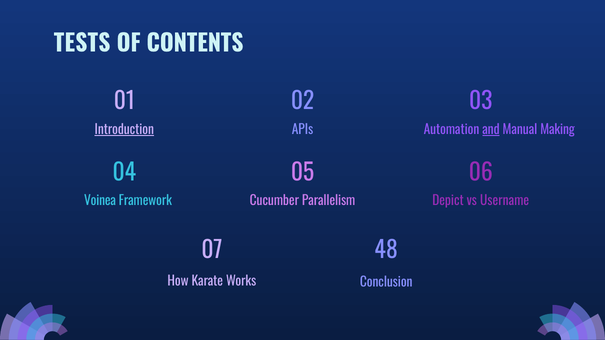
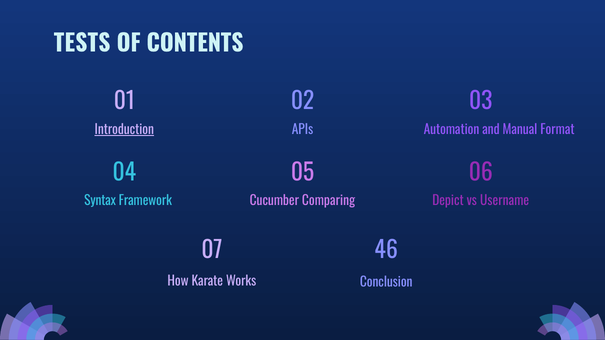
and underline: present -> none
Making: Making -> Format
Voinea: Voinea -> Syntax
Parallelism: Parallelism -> Comparing
48: 48 -> 46
